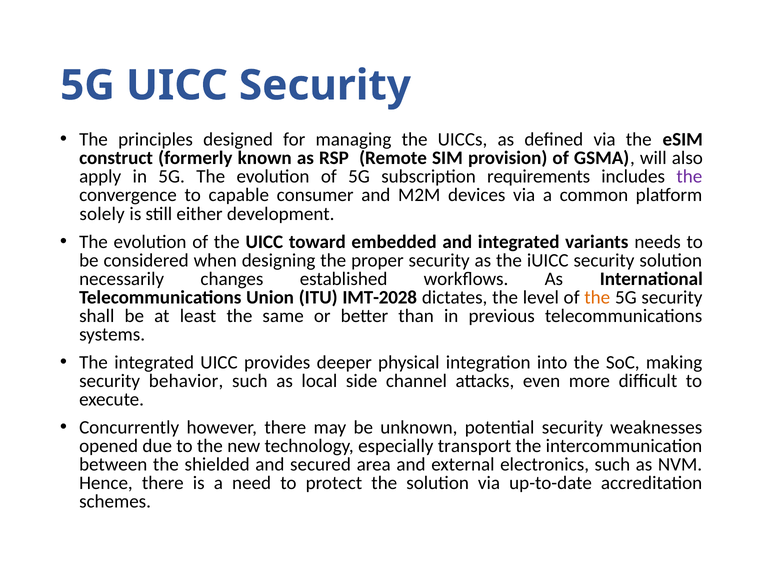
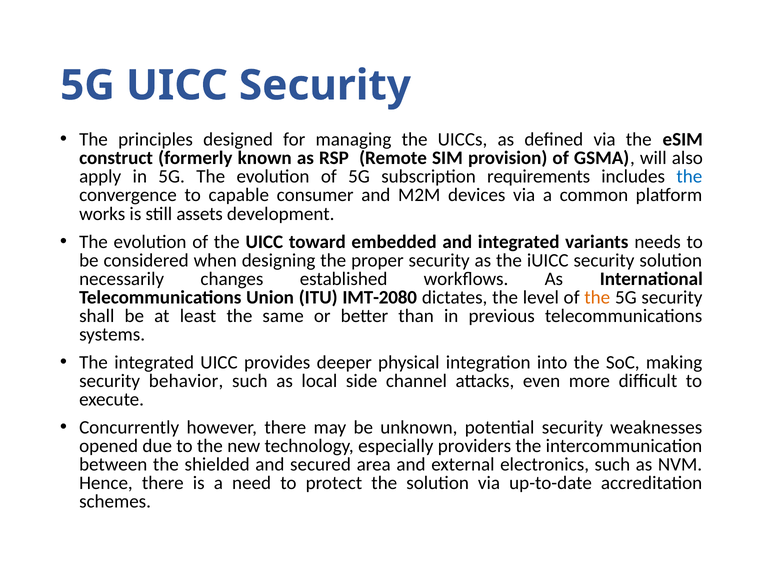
the at (689, 177) colour: purple -> blue
solely: solely -> works
either: either -> assets
IMT-2028: IMT-2028 -> IMT-2080
transport: transport -> providers
